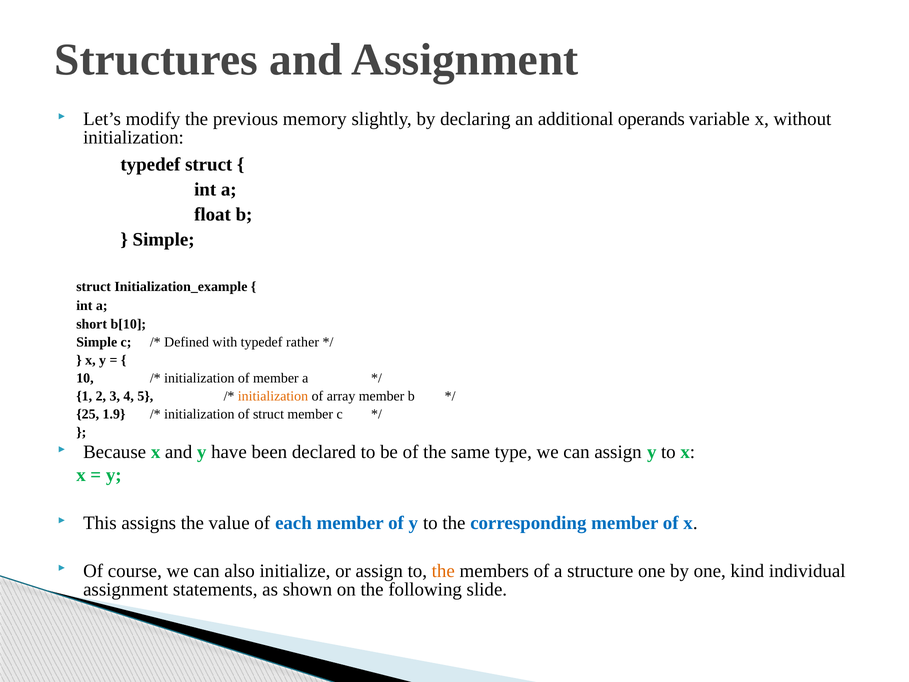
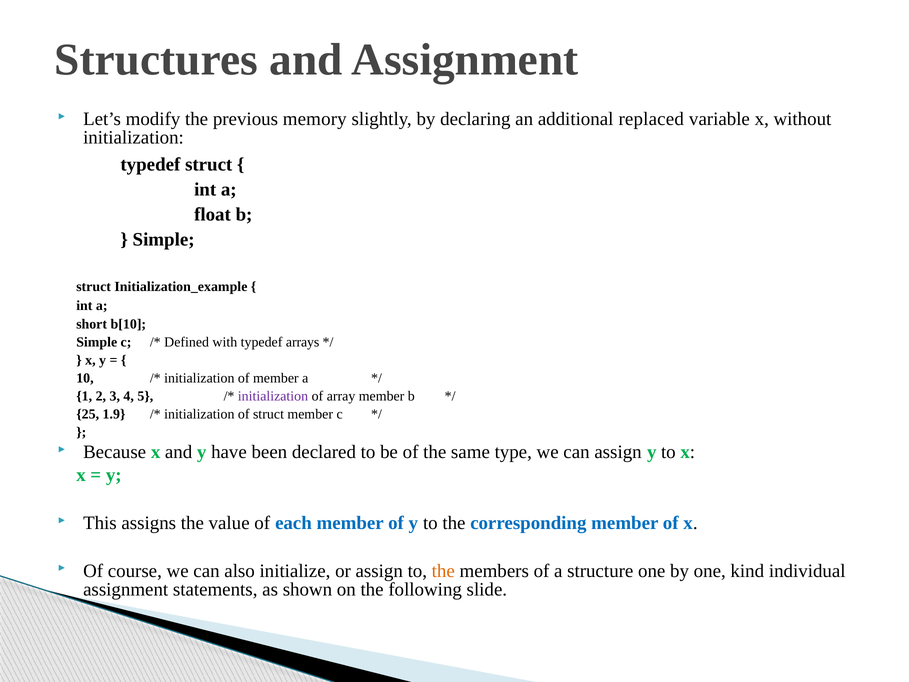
operands: operands -> replaced
rather: rather -> arrays
initialization at (273, 396) colour: orange -> purple
